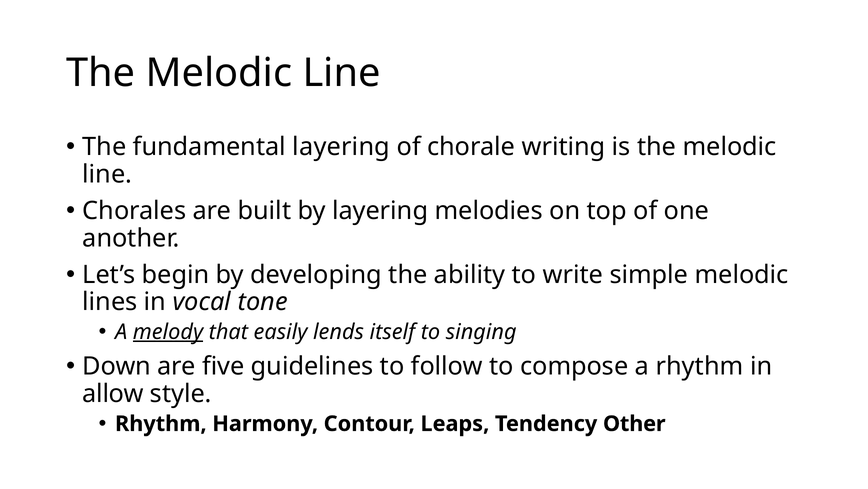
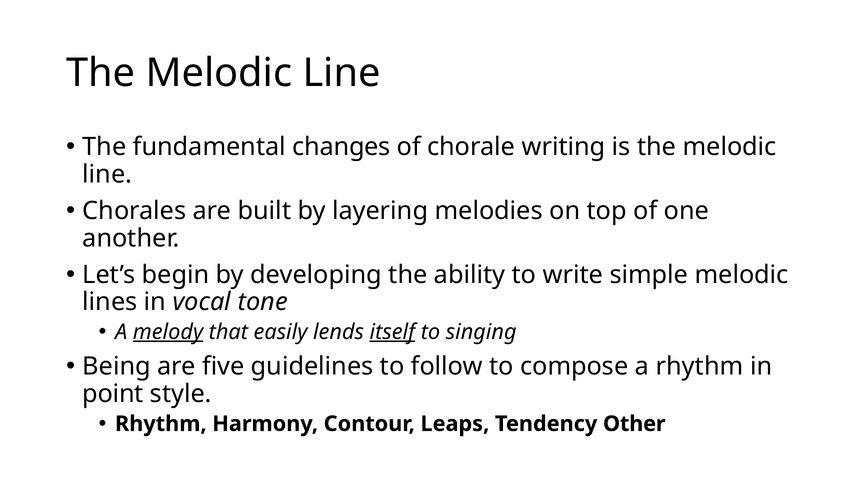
fundamental layering: layering -> changes
itself underline: none -> present
Down: Down -> Being
allow: allow -> point
